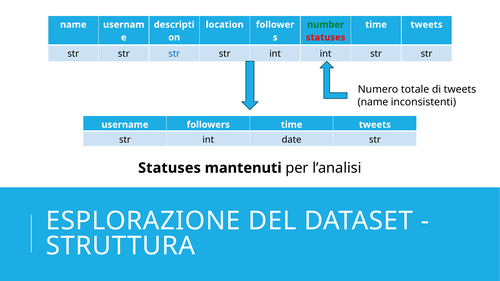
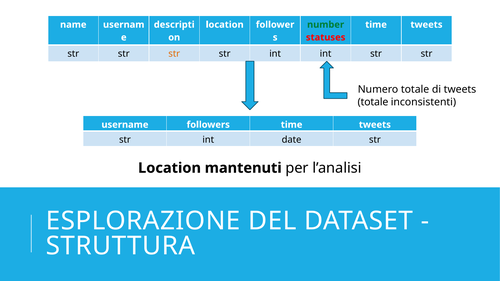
str at (174, 54) colour: blue -> orange
name at (373, 102): name -> totale
Statuses at (169, 168): Statuses -> Location
